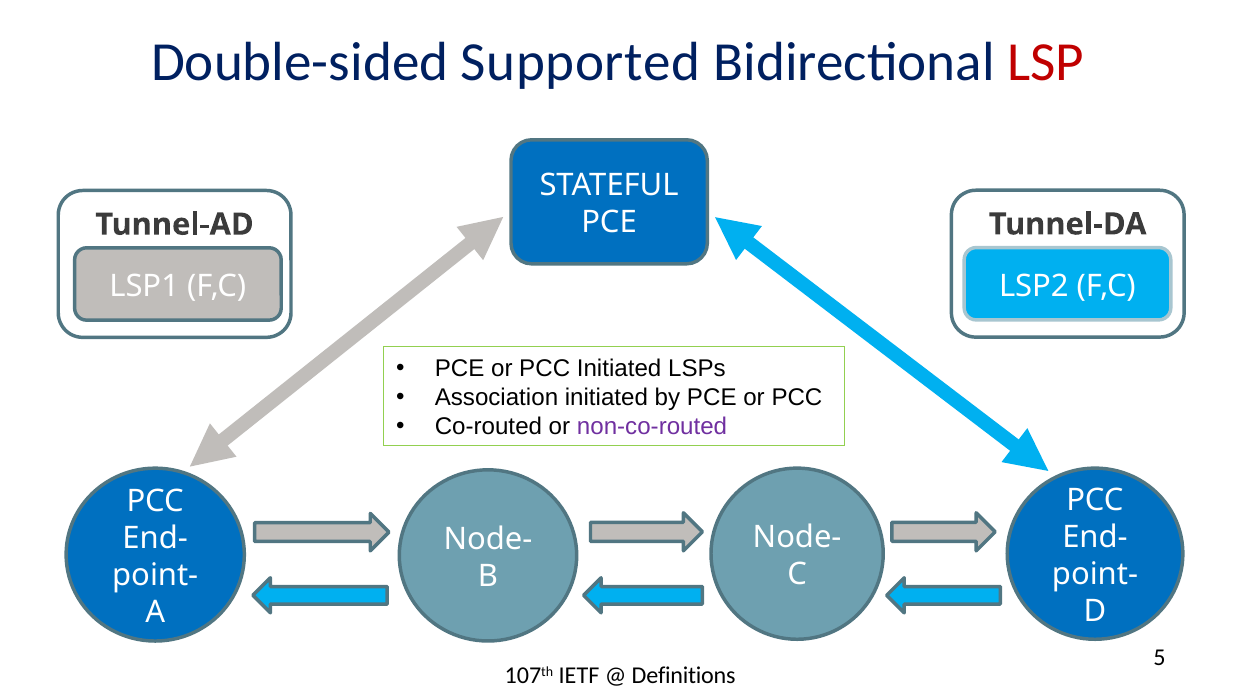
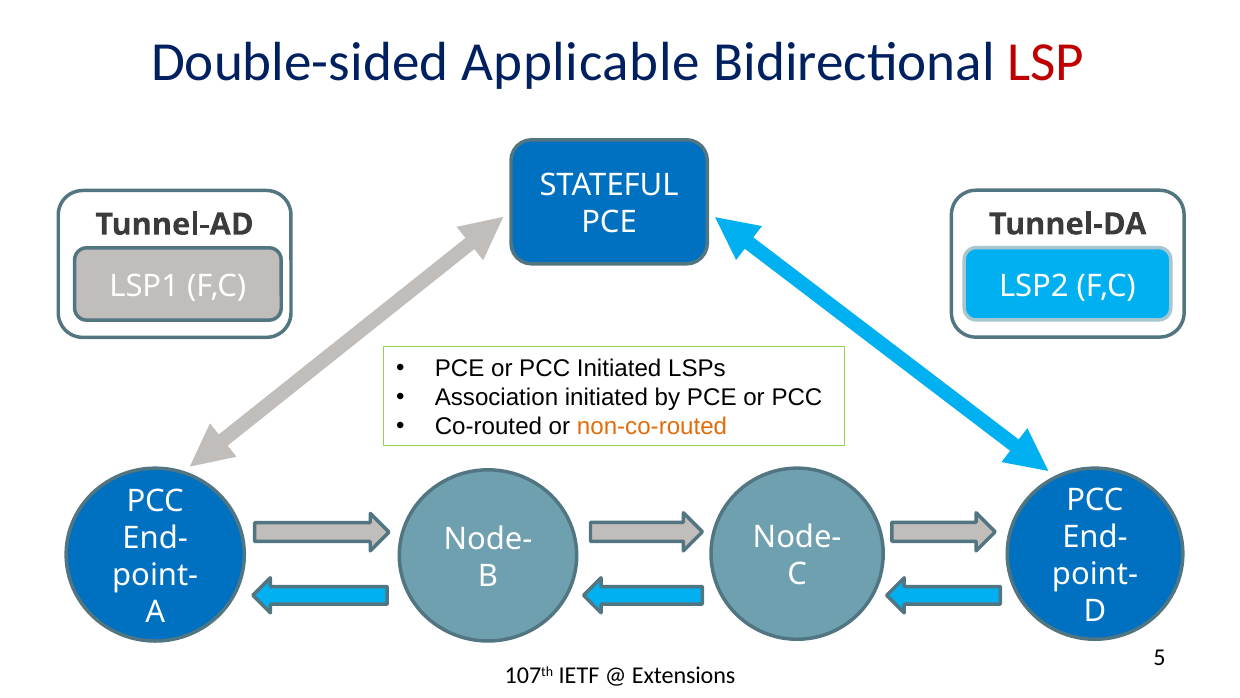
Supported: Supported -> Applicable
non-co-routed colour: purple -> orange
Definitions: Definitions -> Extensions
